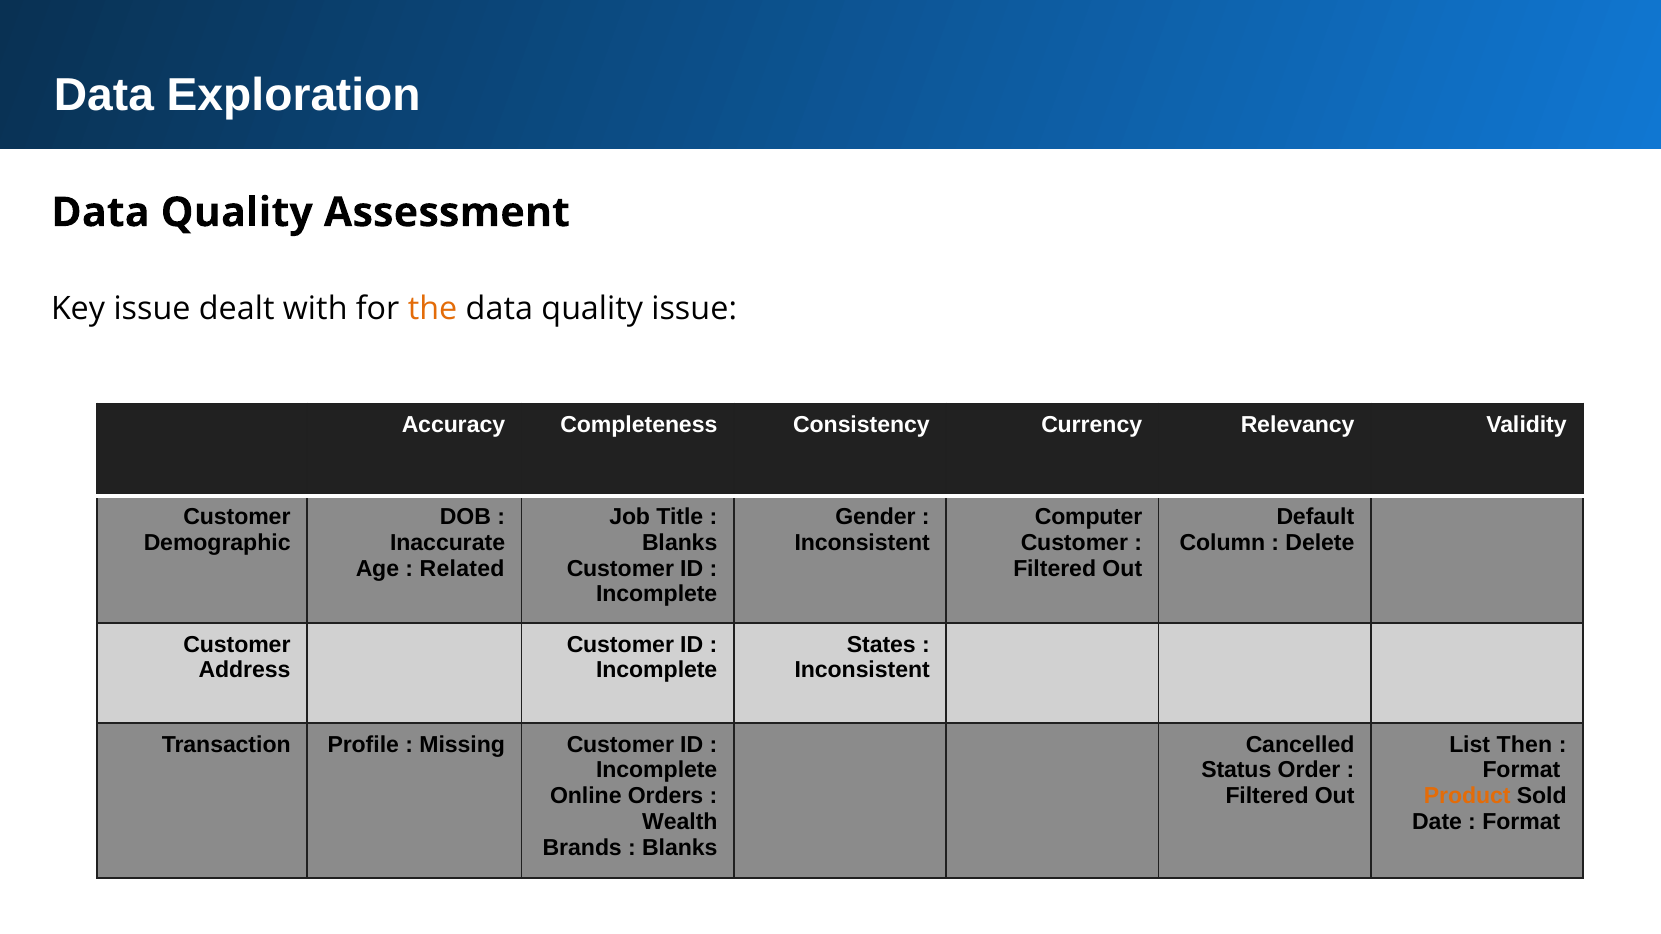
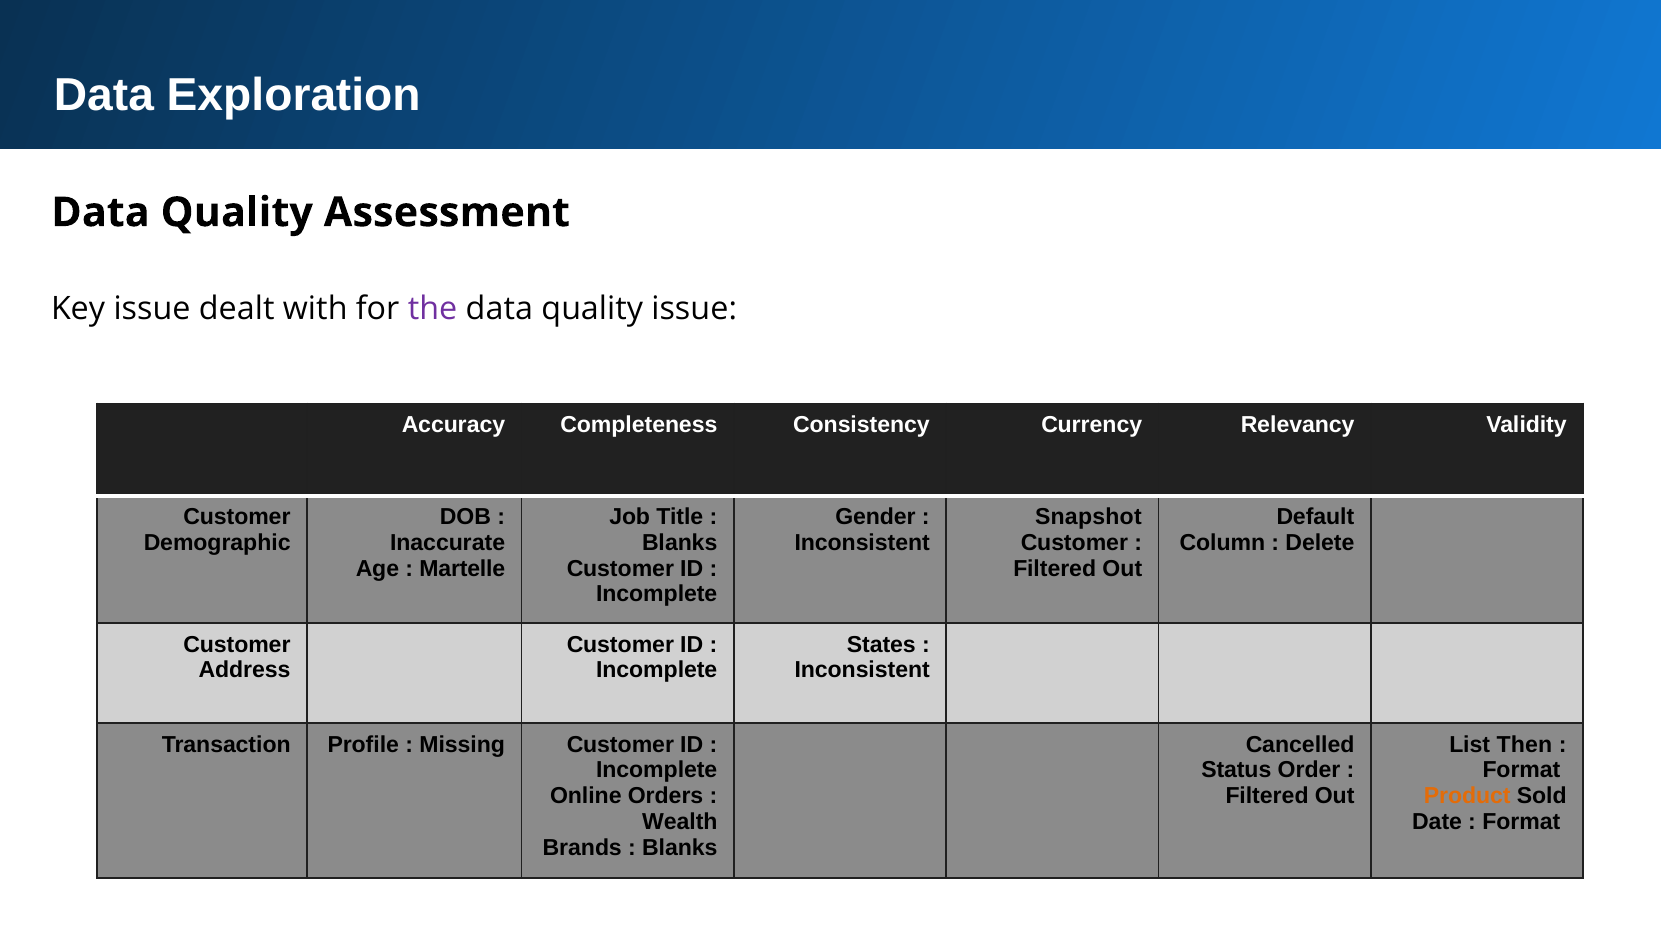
the colour: orange -> purple
Computer: Computer -> Snapshot
Related: Related -> Martelle
